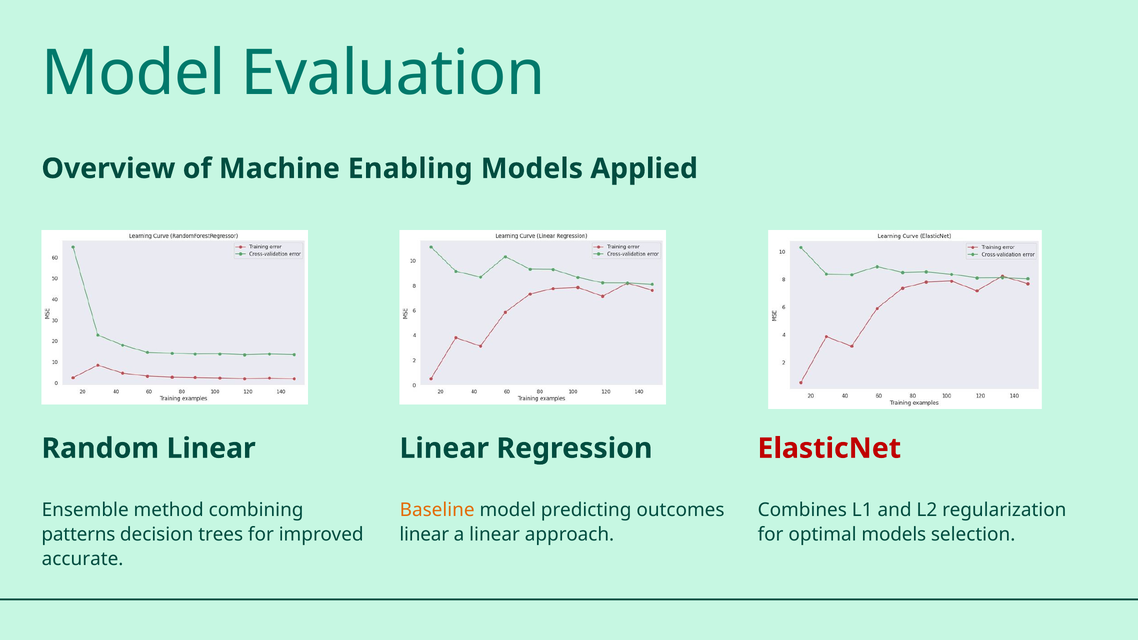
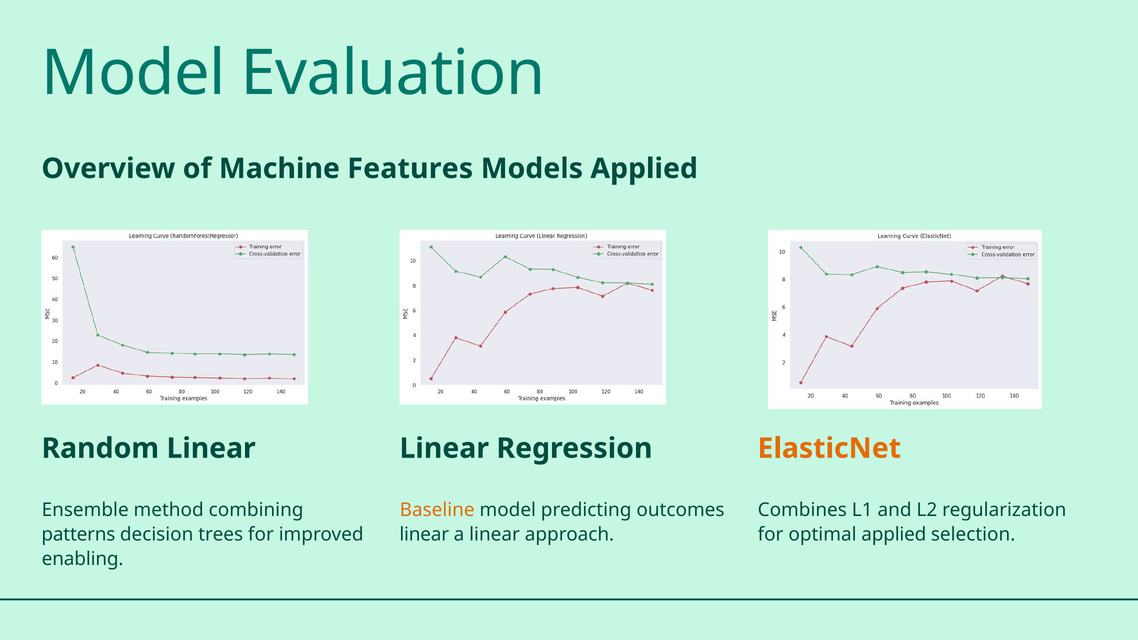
Enabling: Enabling -> Features
ElasticNet colour: red -> orange
optimal models: models -> applied
accurate: accurate -> enabling
